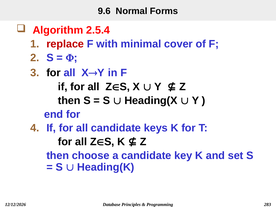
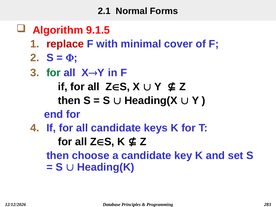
9.6: 9.6 -> 2.1
2.5.4: 2.5.4 -> 9.1.5
for at (54, 73) colour: black -> green
